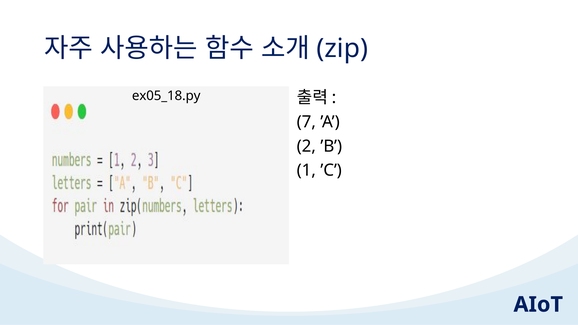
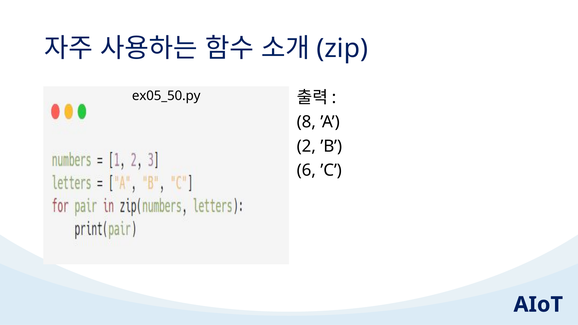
ex05_18.py: ex05_18.py -> ex05_50.py
7: 7 -> 8
1: 1 -> 6
